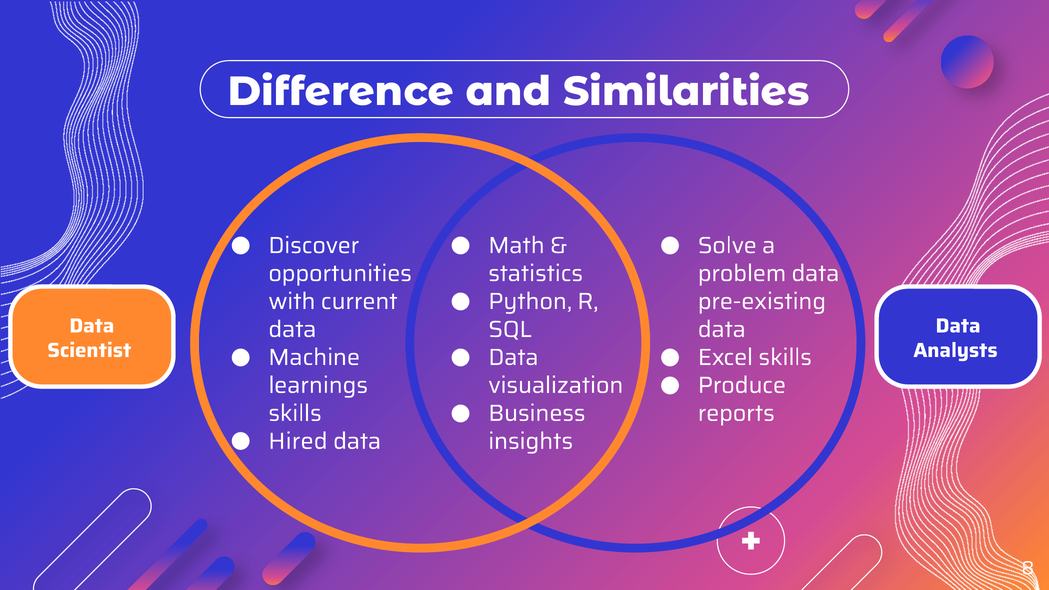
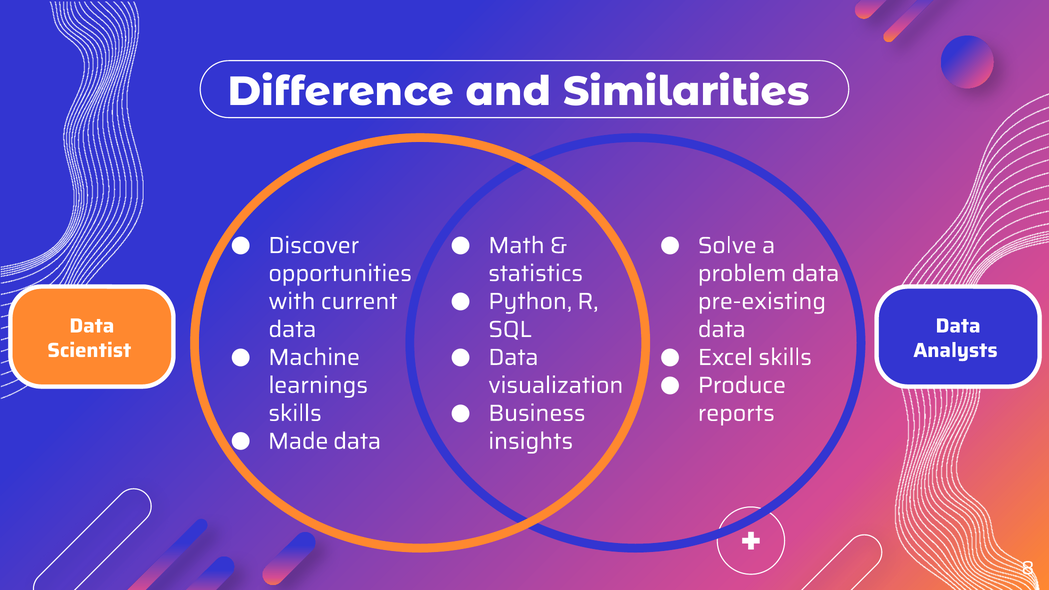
Hired: Hired -> Made
